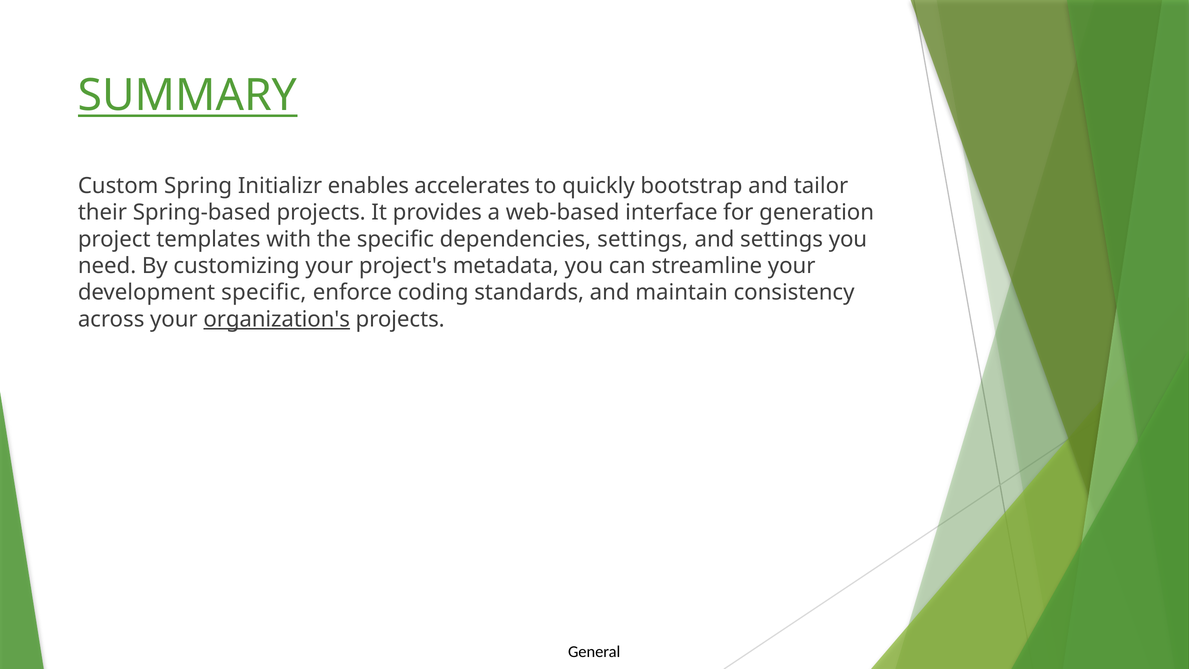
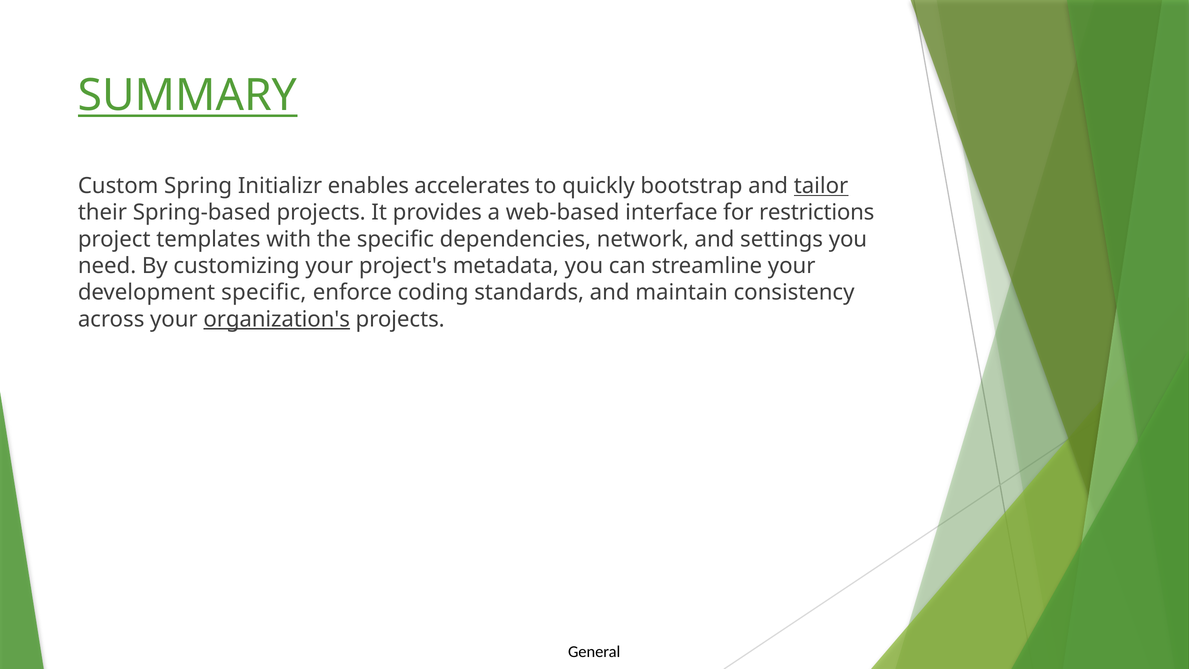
tailor underline: none -> present
generation: generation -> restrictions
dependencies settings: settings -> network
